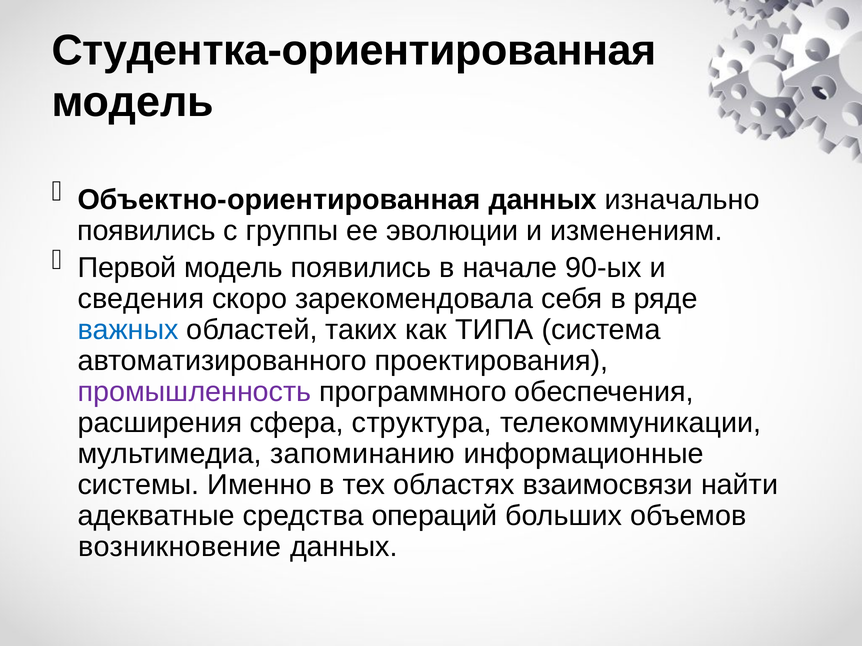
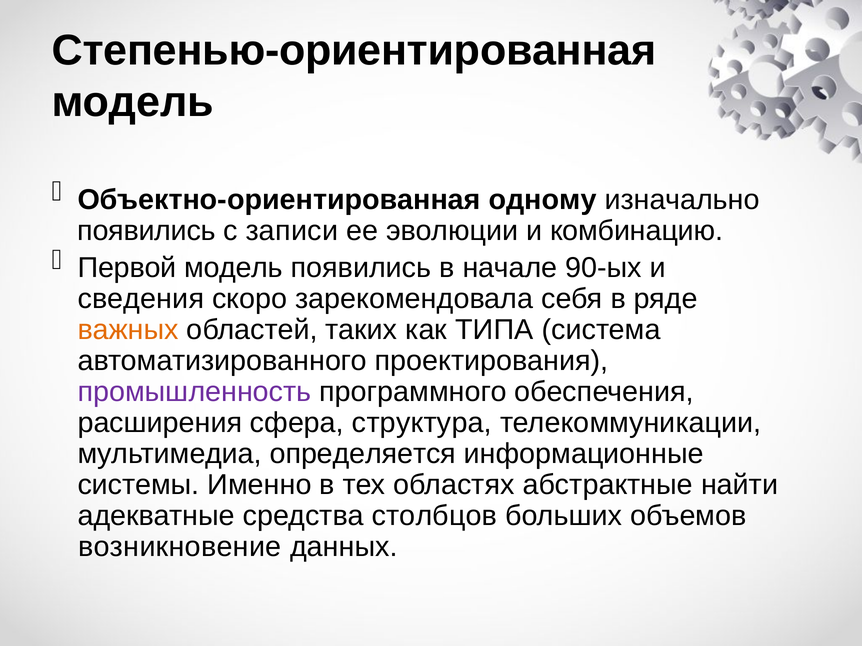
Студентка-ориентированная: Студентка-ориентированная -> Степенью-ориентированная
Объектно-ориентированная данных: данных -> одному
группы: группы -> записи
изменениям: изменениям -> комбинацию
важных colour: blue -> orange
запоминанию: запоминанию -> определяется
взаимосвязи: взаимосвязи -> абстрактные
операций: операций -> столбцов
